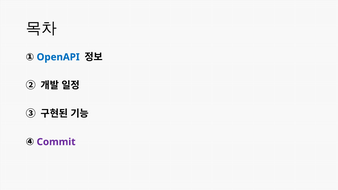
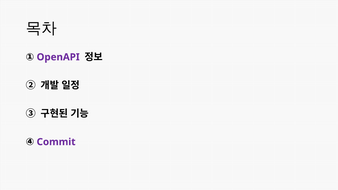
OpenAPI colour: blue -> purple
